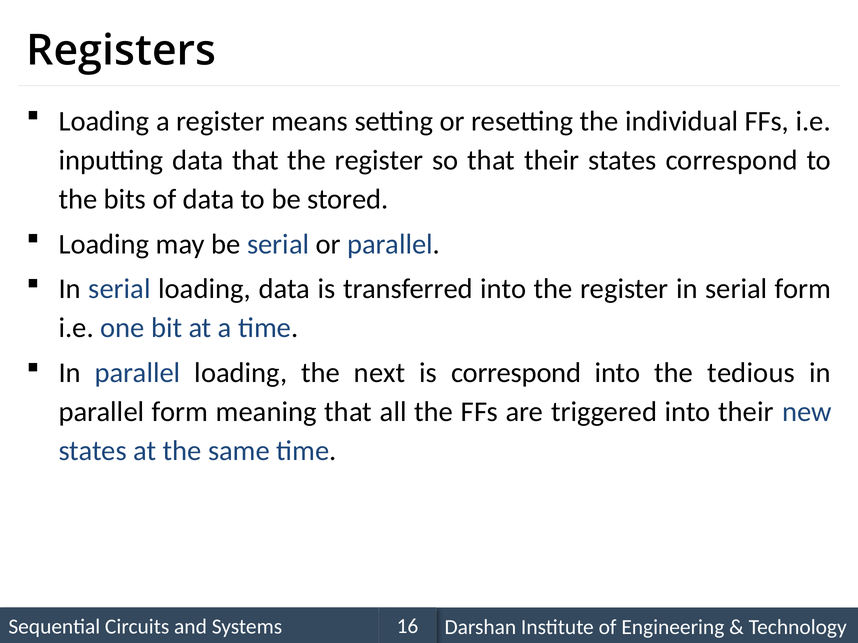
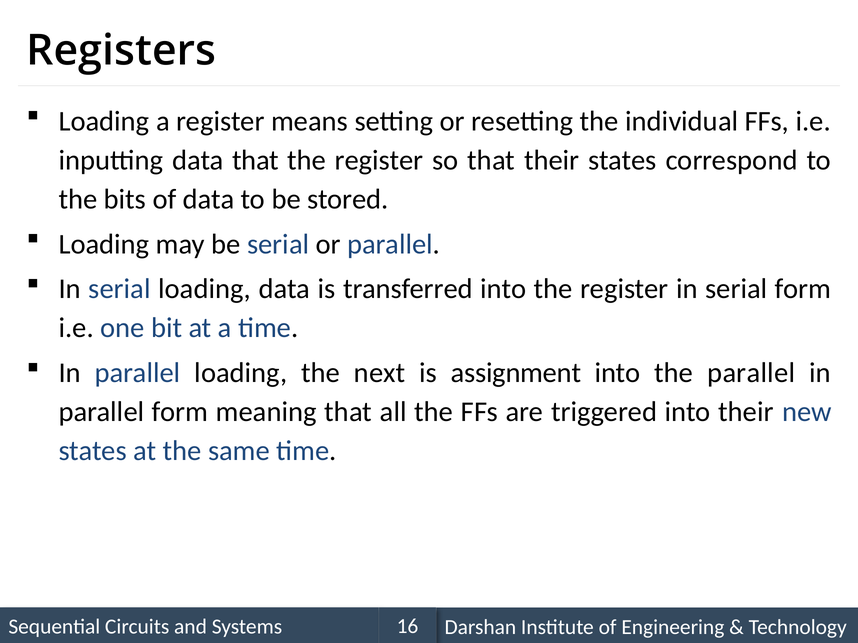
is correspond: correspond -> assignment
the tedious: tedious -> parallel
